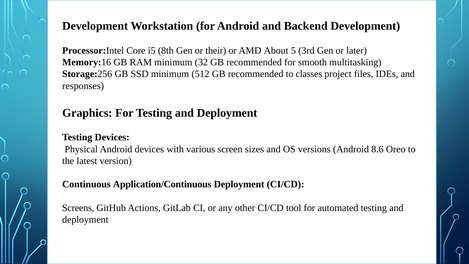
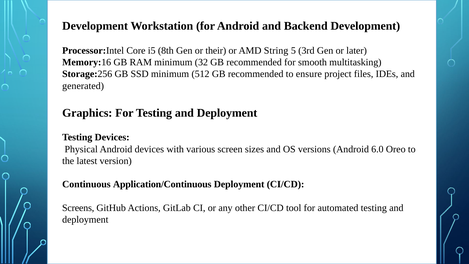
About: About -> String
classes: classes -> ensure
responses: responses -> generated
8.6: 8.6 -> 6.0
